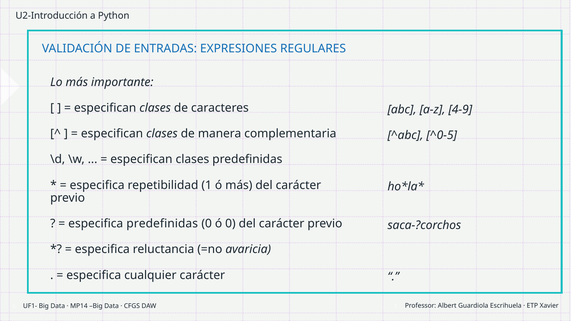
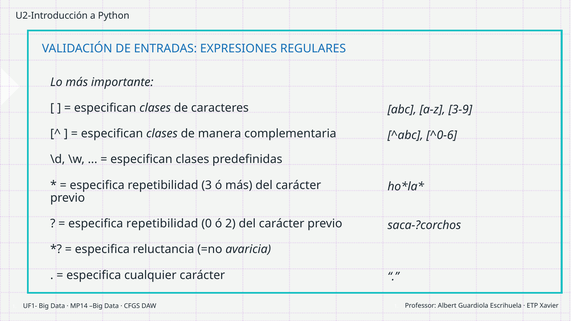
4-9: 4-9 -> 3-9
^0-5: ^0-5 -> ^0-6
repetibilidad 1: 1 -> 3
predefinidas at (162, 224): predefinidas -> repetibilidad
ó 0: 0 -> 2
